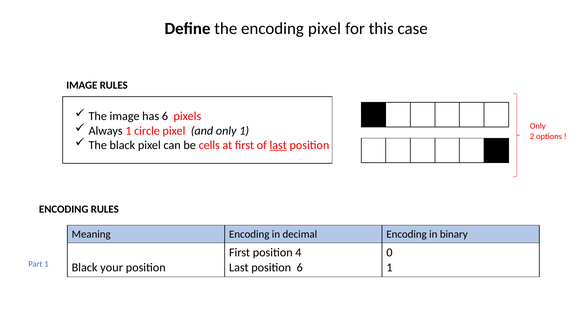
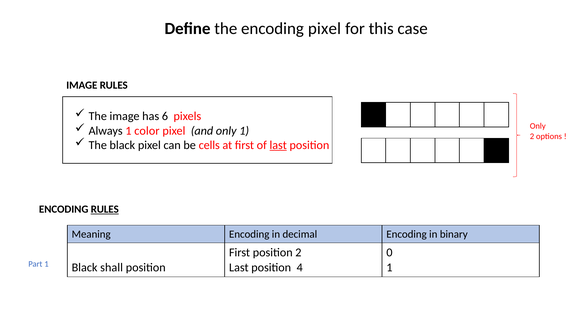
circle: circle -> color
RULES at (105, 209) underline: none -> present
position 4: 4 -> 2
your: your -> shall
position 6: 6 -> 4
